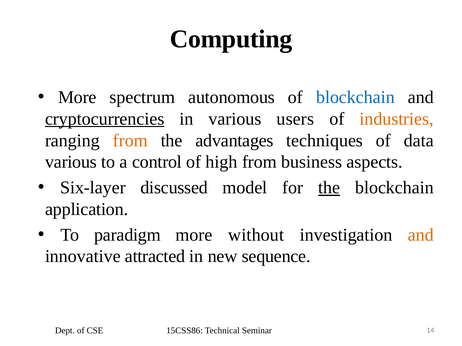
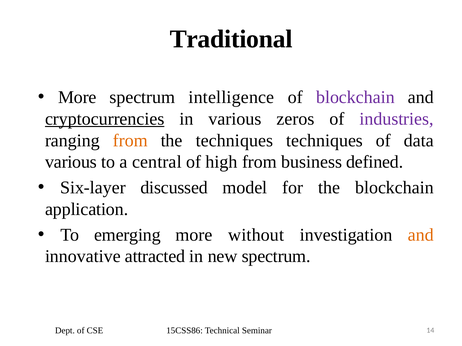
Computing: Computing -> Traditional
autonomous: autonomous -> intelligence
blockchain at (355, 98) colour: blue -> purple
users: users -> zeros
industries colour: orange -> purple
the advantages: advantages -> techniques
control: control -> central
aspects: aspects -> defined
the at (329, 188) underline: present -> none
paradigm: paradigm -> emerging
new sequence: sequence -> spectrum
